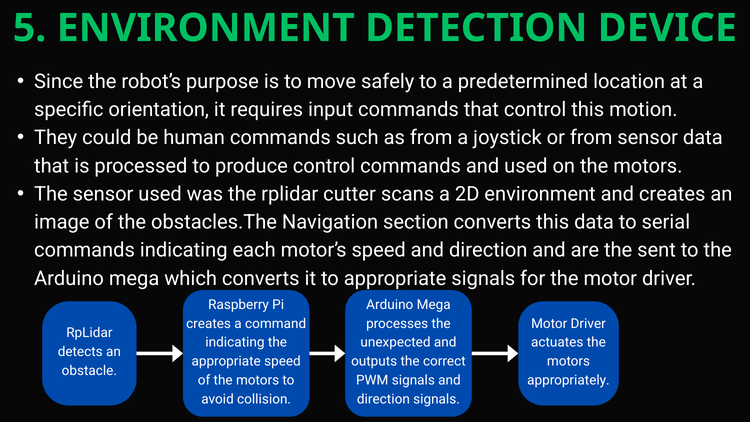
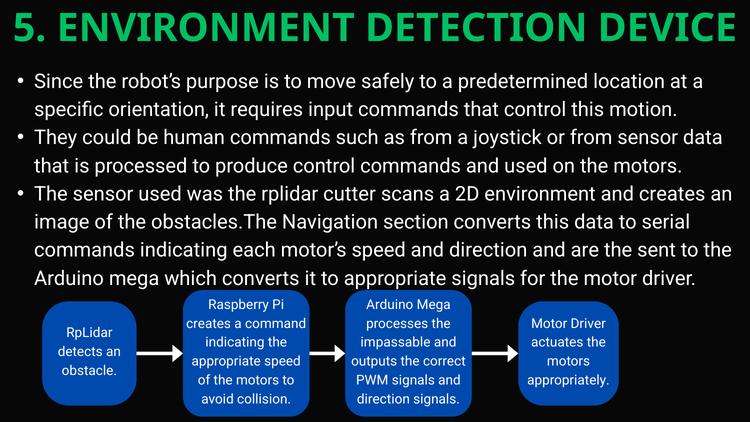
unexpected: unexpected -> impassable
